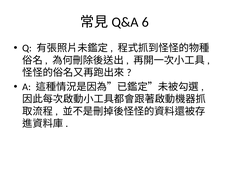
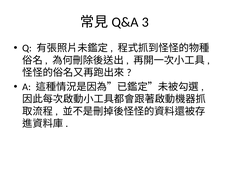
6: 6 -> 3
